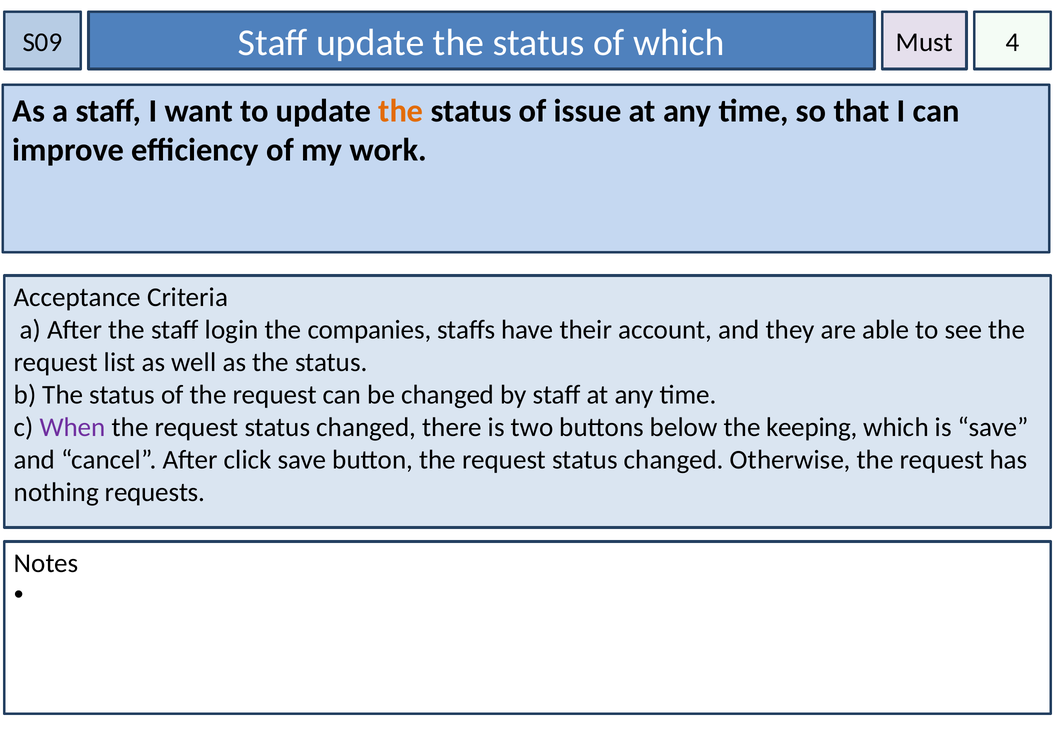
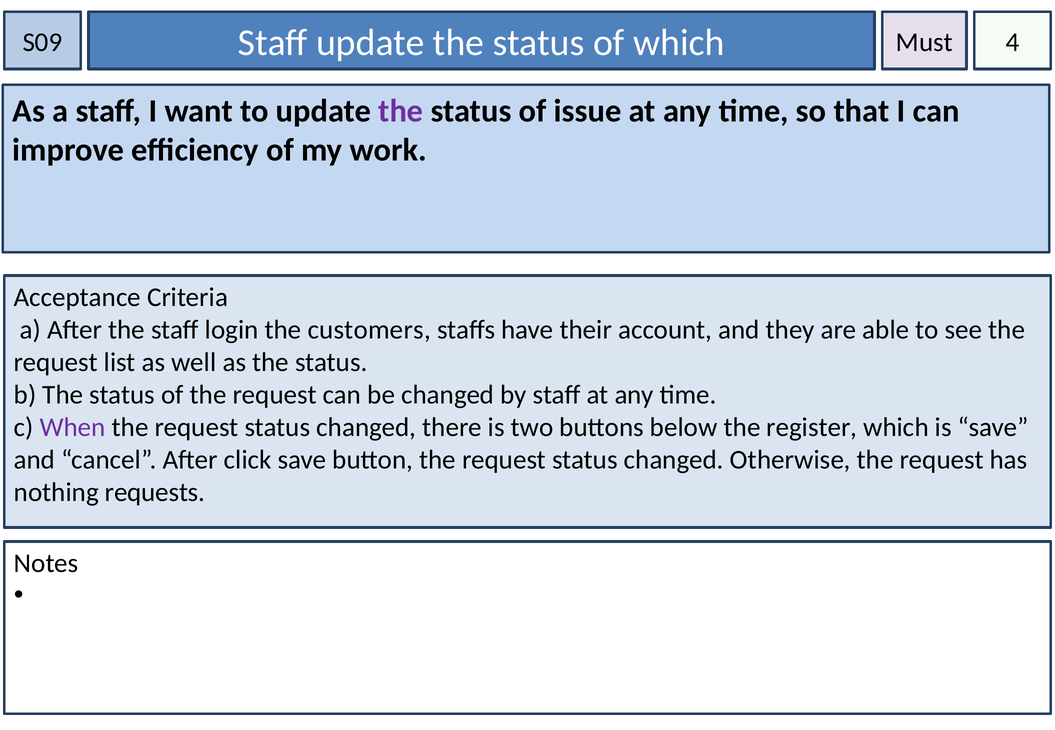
the at (401, 111) colour: orange -> purple
companies: companies -> customers
keeping: keeping -> register
